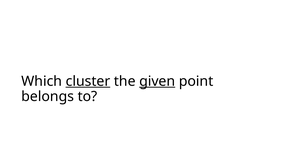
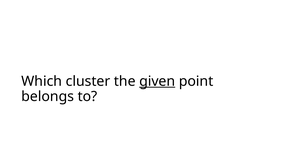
cluster underline: present -> none
